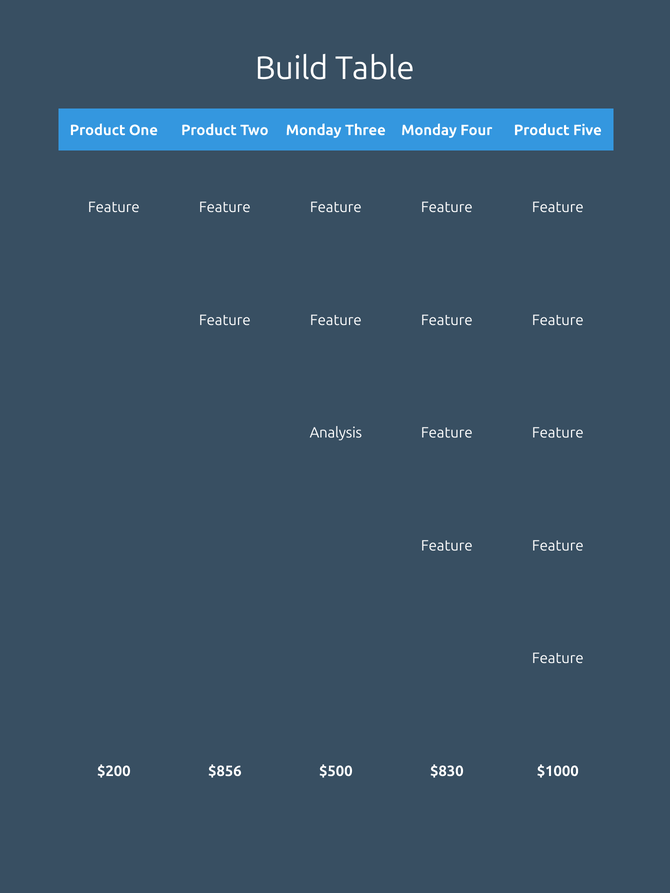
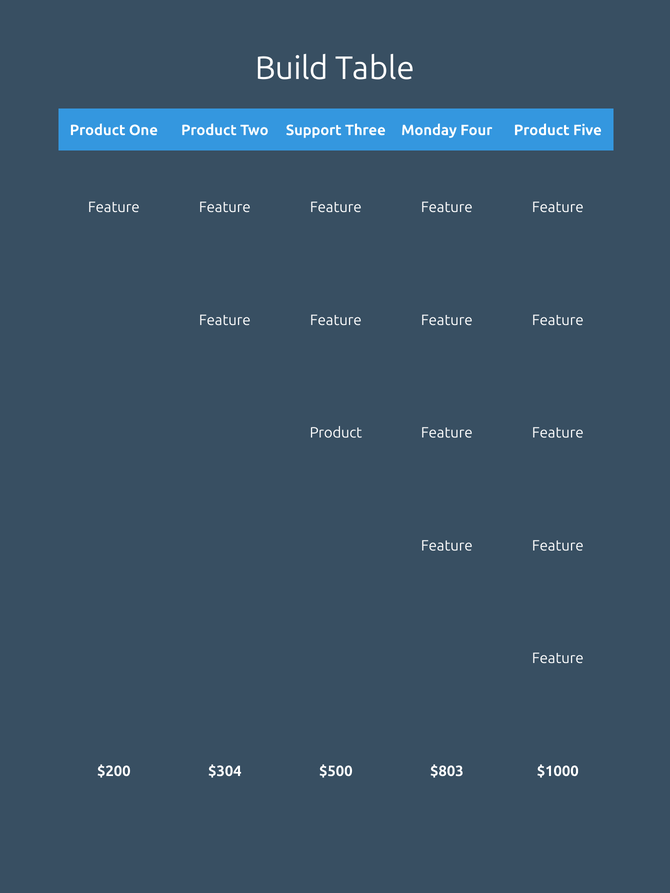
Two Monday: Monday -> Support
Analysis at (336, 433): Analysis -> Product
$856: $856 -> $304
$830: $830 -> $803
